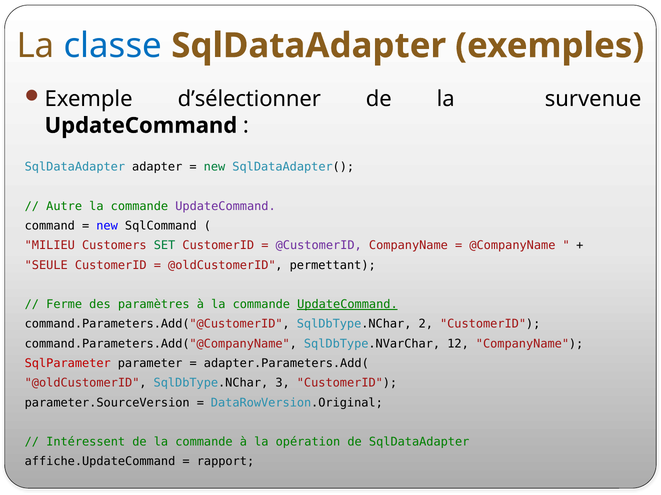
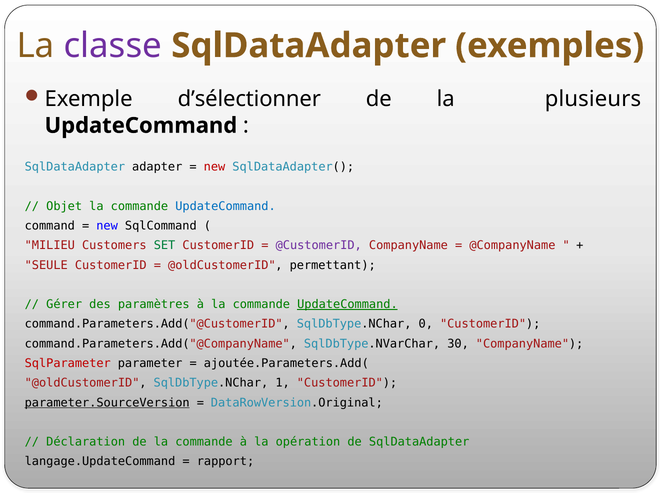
classe colour: blue -> purple
survenue: survenue -> plusieurs
new at (214, 167) colour: green -> red
Autre: Autre -> Objet
UpdateCommand at (226, 206) colour: purple -> blue
Ferme: Ferme -> Gérer
2: 2 -> 0
12: 12 -> 30
adapter.Parameters.Add(: adapter.Parameters.Add( -> ajoutée.Parameters.Add(
3: 3 -> 1
parameter.SourceVersion underline: none -> present
Intéressent: Intéressent -> Déclaration
affiche.UpdateCommand: affiche.UpdateCommand -> langage.UpdateCommand
